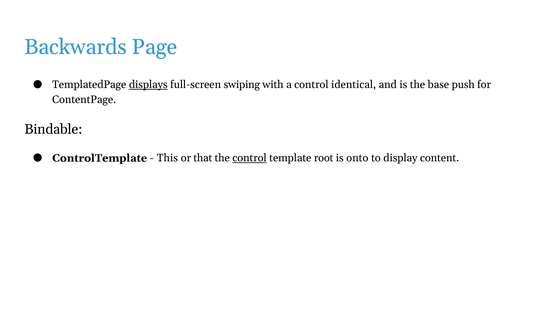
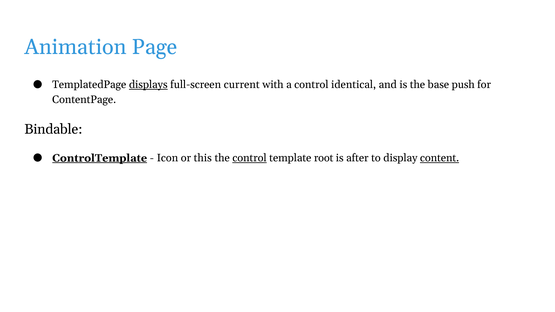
Backwards: Backwards -> Animation
swiping: swiping -> current
ControlTemplate underline: none -> present
This: This -> Icon
that: that -> this
onto: onto -> after
content underline: none -> present
